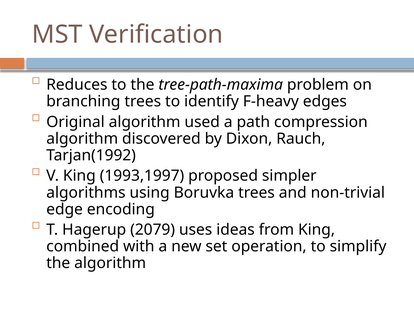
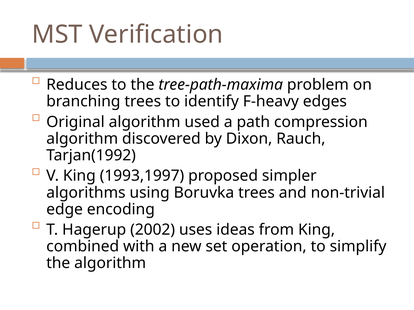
2079: 2079 -> 2002
